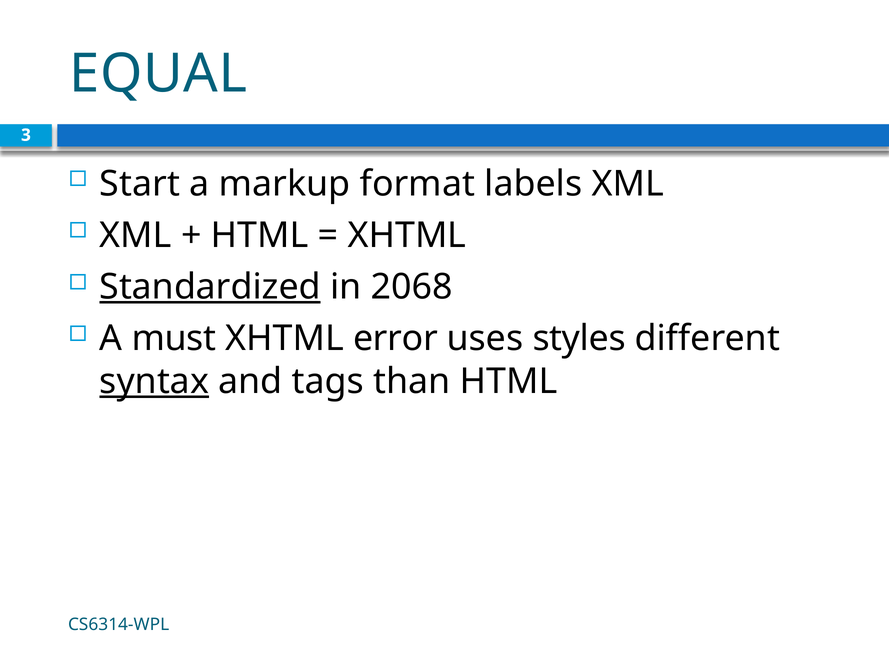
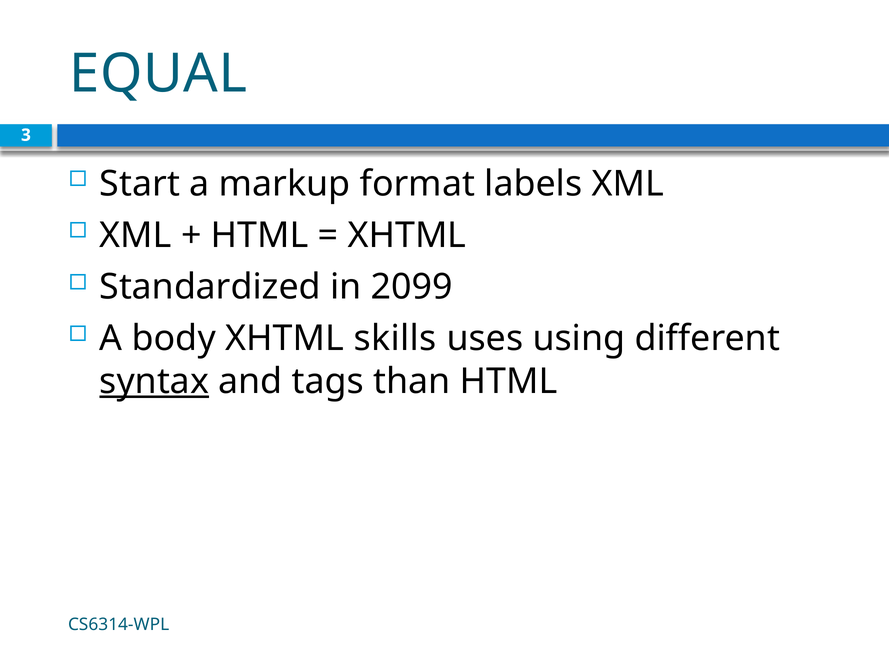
Standardized underline: present -> none
2068: 2068 -> 2099
must: must -> body
error: error -> skills
styles: styles -> using
